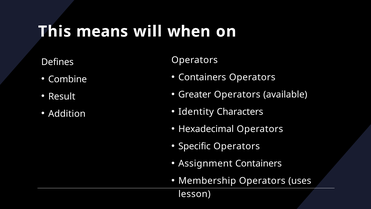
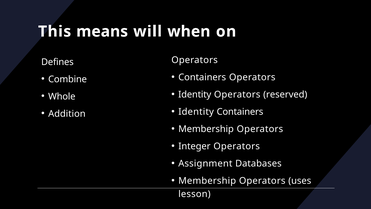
Greater at (195, 94): Greater -> Identity
available: available -> reserved
Result: Result -> Whole
Identity Characters: Characters -> Containers
Hexadecimal at (206, 129): Hexadecimal -> Membership
Specific: Specific -> Integer
Assignment Containers: Containers -> Databases
